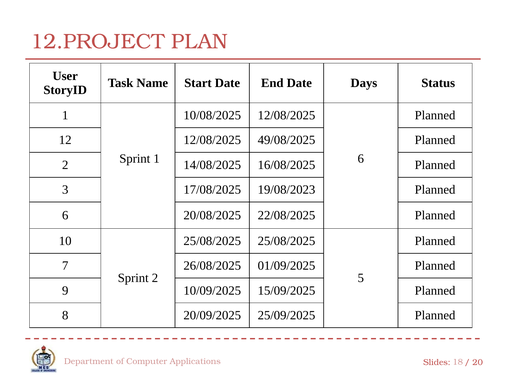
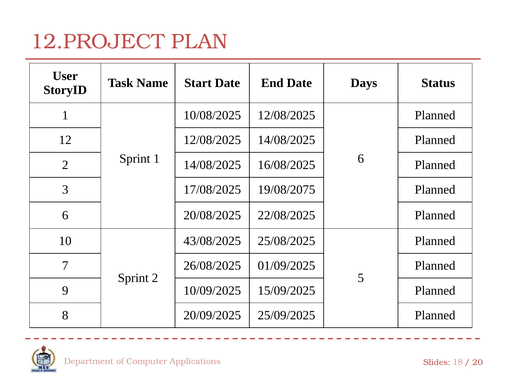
12/08/2025 49/08/2025: 49/08/2025 -> 14/08/2025
19/08/2023: 19/08/2023 -> 19/08/2075
25/08/2025 at (212, 241): 25/08/2025 -> 43/08/2025
